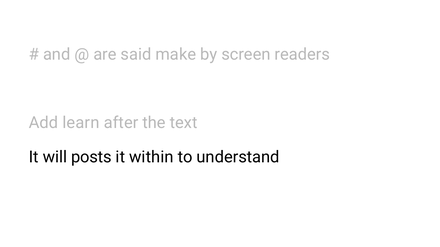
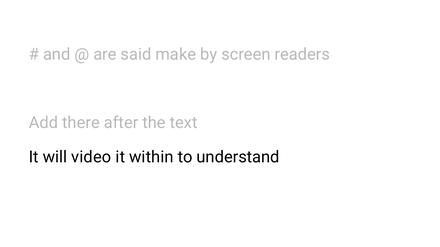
learn: learn -> there
posts: posts -> video
